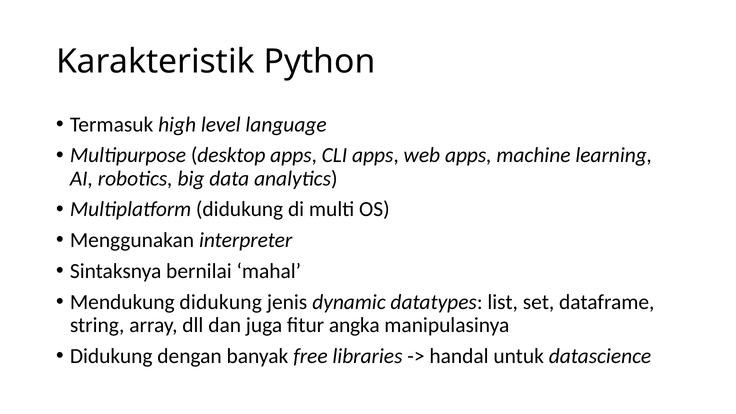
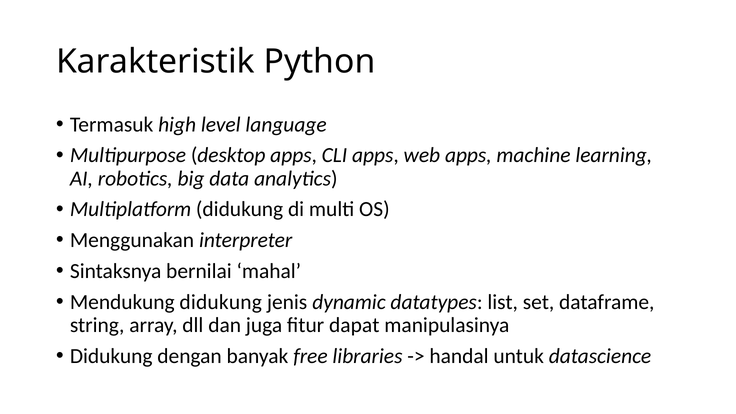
angka: angka -> dapat
